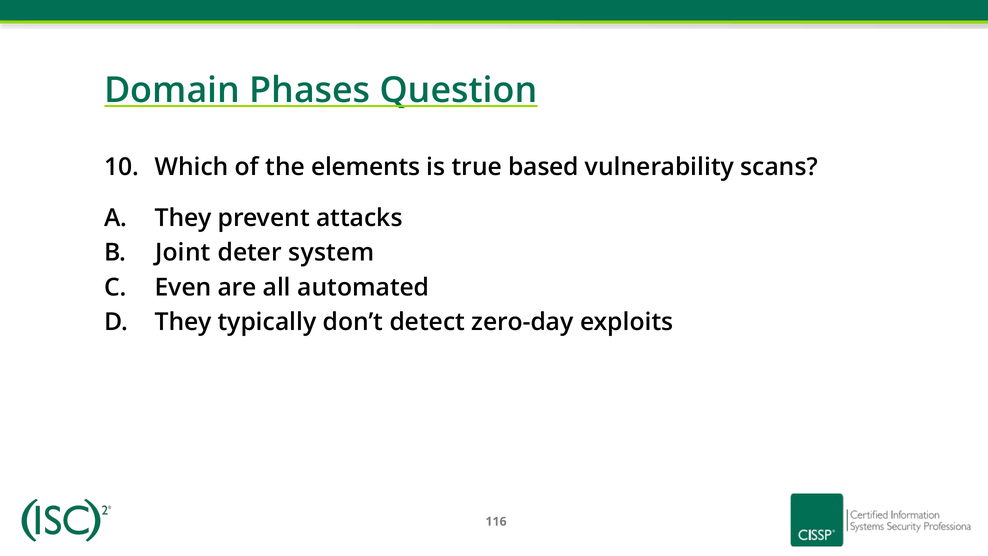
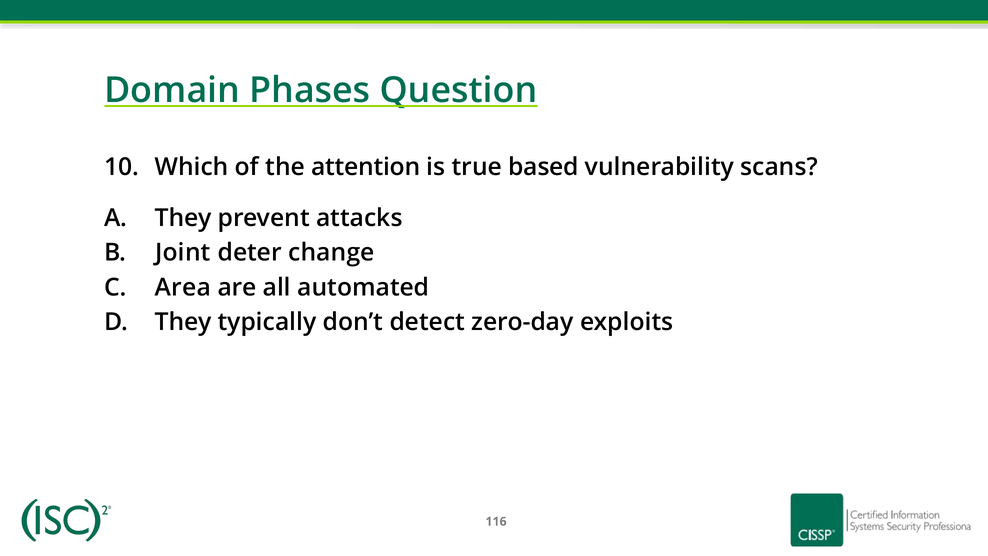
elements: elements -> attention
system: system -> change
Even: Even -> Area
